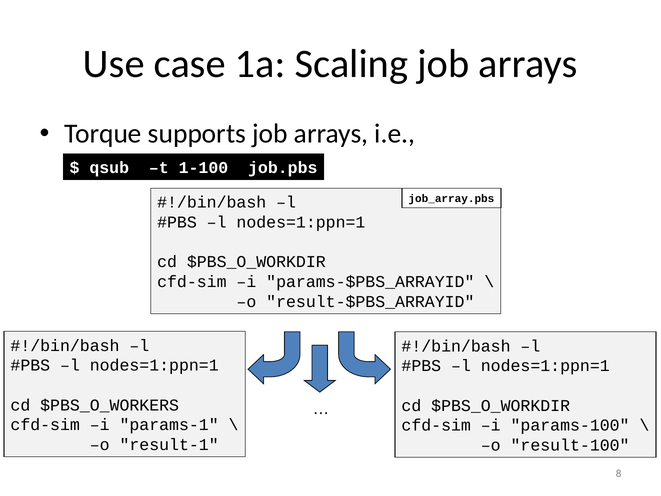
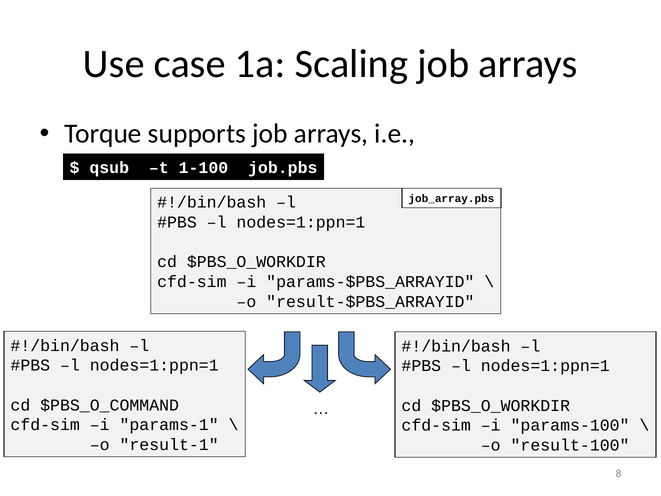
$PBS_O_WORKERS: $PBS_O_WORKERS -> $PBS_O_COMMAND
